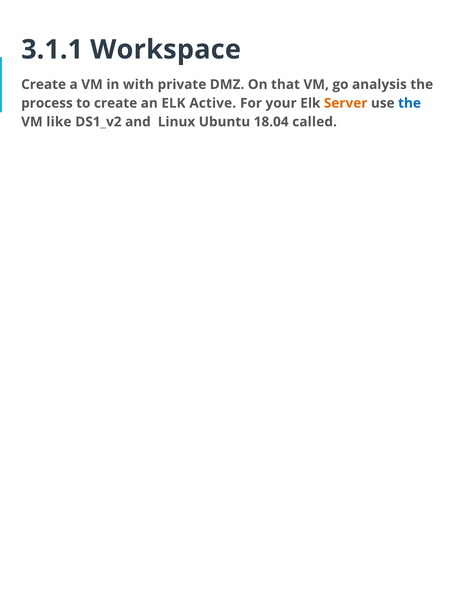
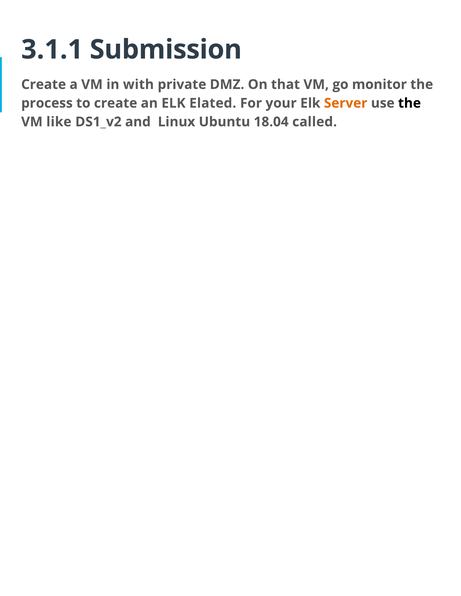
Workspace: Workspace -> Submission
analysis: analysis -> monitor
Active: Active -> Elated
the at (410, 103) colour: blue -> black
